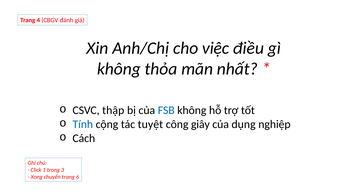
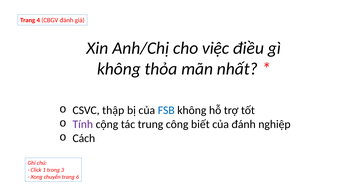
Tính colour: blue -> purple
tuyệt: tuyệt -> trung
giây: giây -> biết
của dụng: dụng -> đánh
